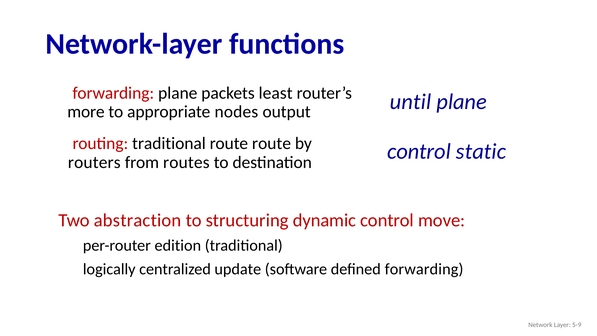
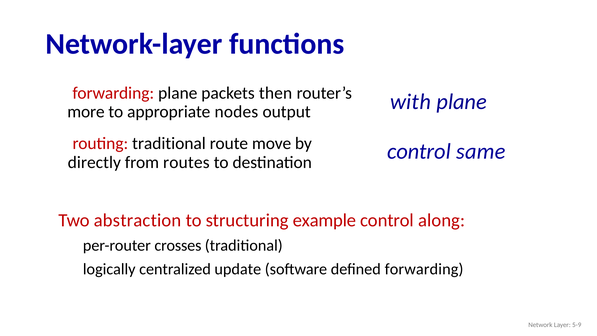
least: least -> then
until: until -> with
route route: route -> move
static: static -> same
routers: routers -> directly
dynamic: dynamic -> example
move: move -> along
edition: edition -> crosses
